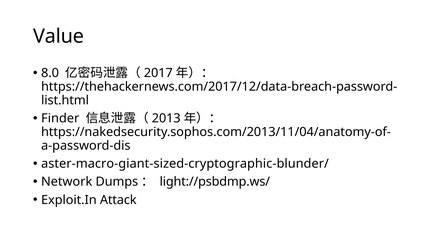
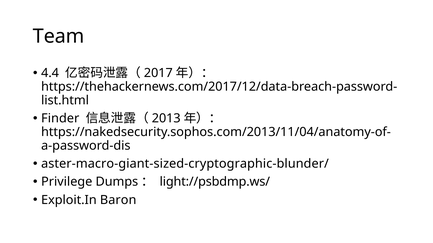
Value: Value -> Team
8.0: 8.0 -> 4.4
Network: Network -> Privilege
Attack: Attack -> Baron
